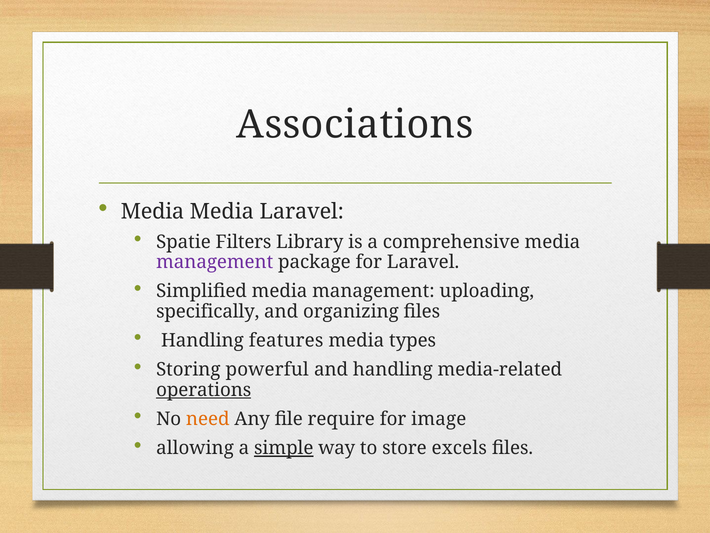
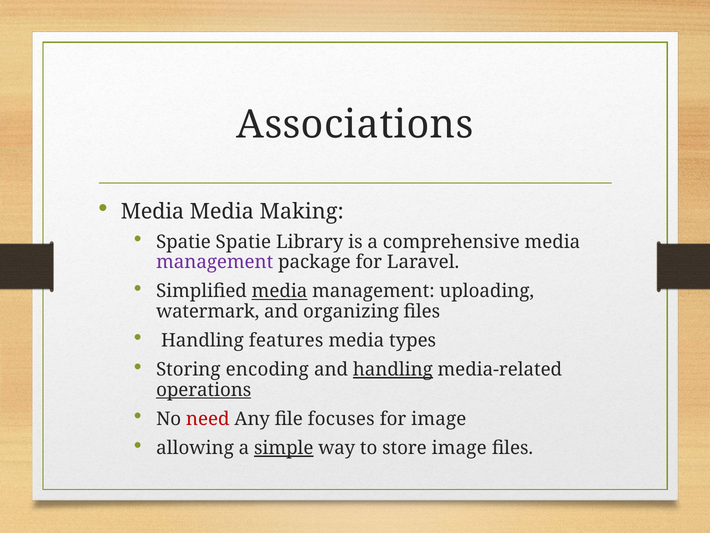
Media Laravel: Laravel -> Making
Spatie Filters: Filters -> Spatie
media at (280, 291) underline: none -> present
specifically: specifically -> watermark
powerful: powerful -> encoding
handling at (393, 369) underline: none -> present
need colour: orange -> red
require: require -> focuses
store excels: excels -> image
